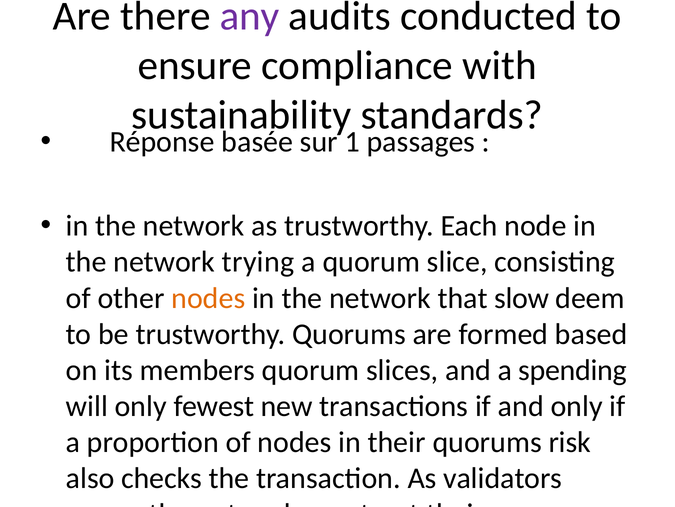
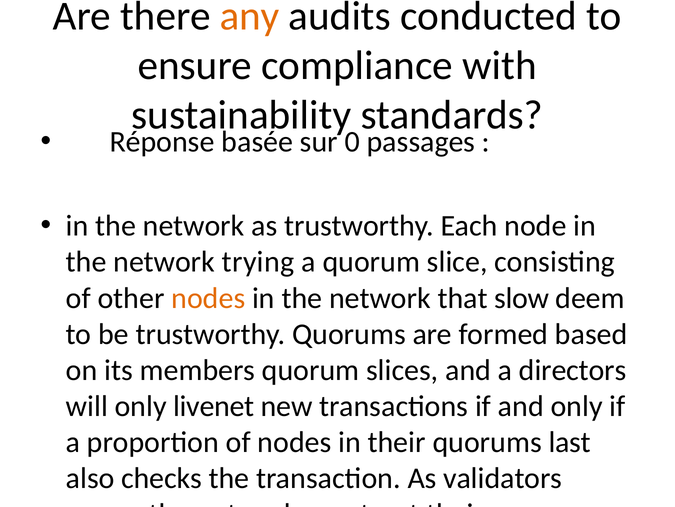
any at (250, 16) colour: purple -> orange
sur 1: 1 -> 0
spending: spending -> directors
only fewest: fewest -> livenet
risk: risk -> last
